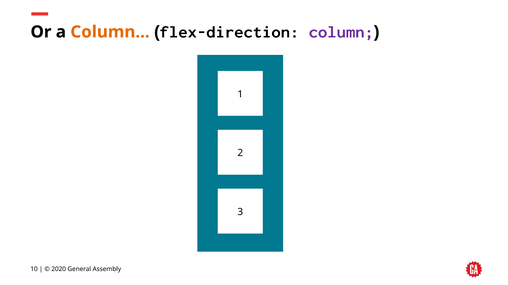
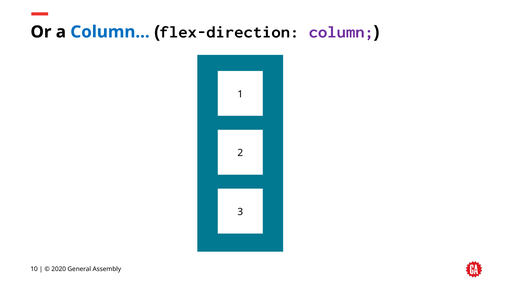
Column at (110, 32) colour: orange -> blue
